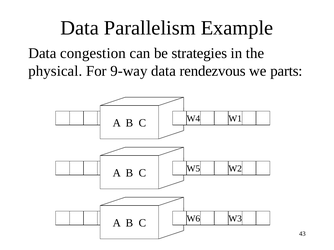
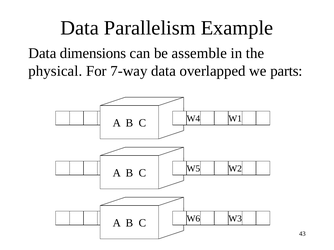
congestion: congestion -> dimensions
strategies: strategies -> assemble
9-way: 9-way -> 7-way
rendezvous: rendezvous -> overlapped
